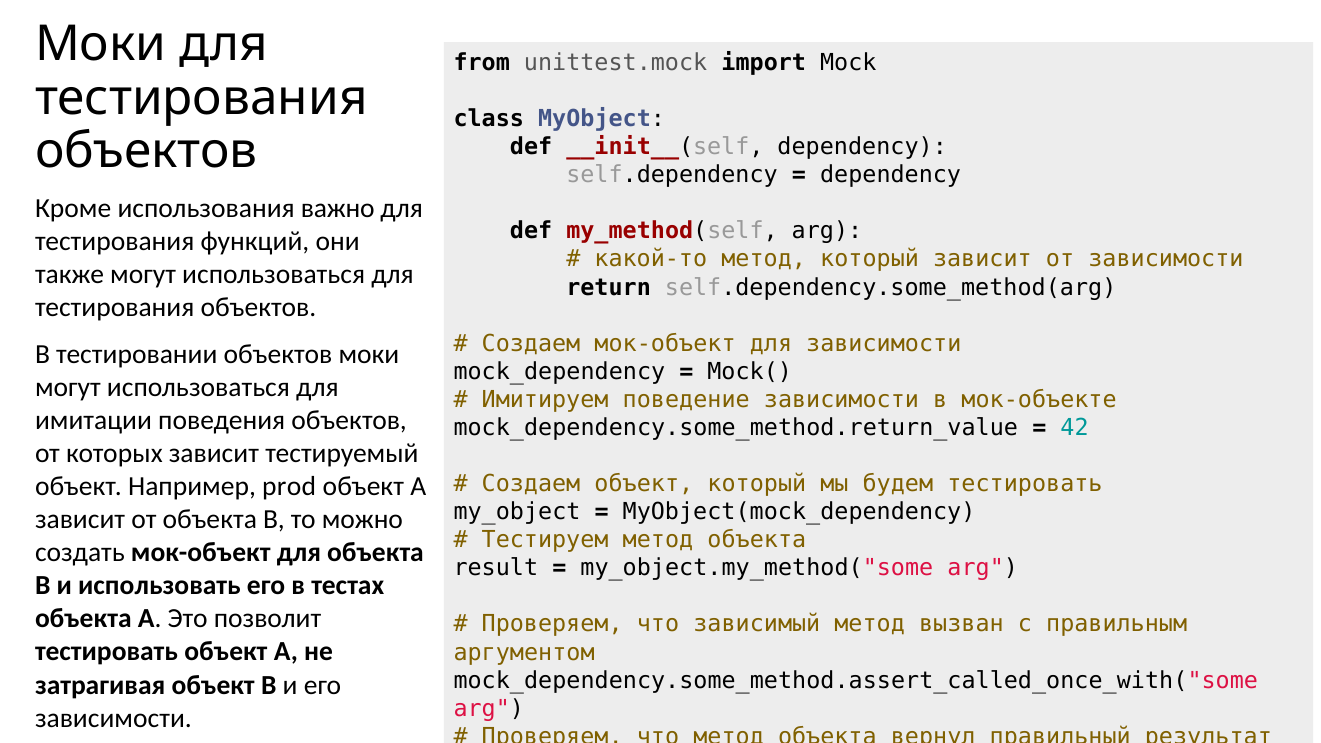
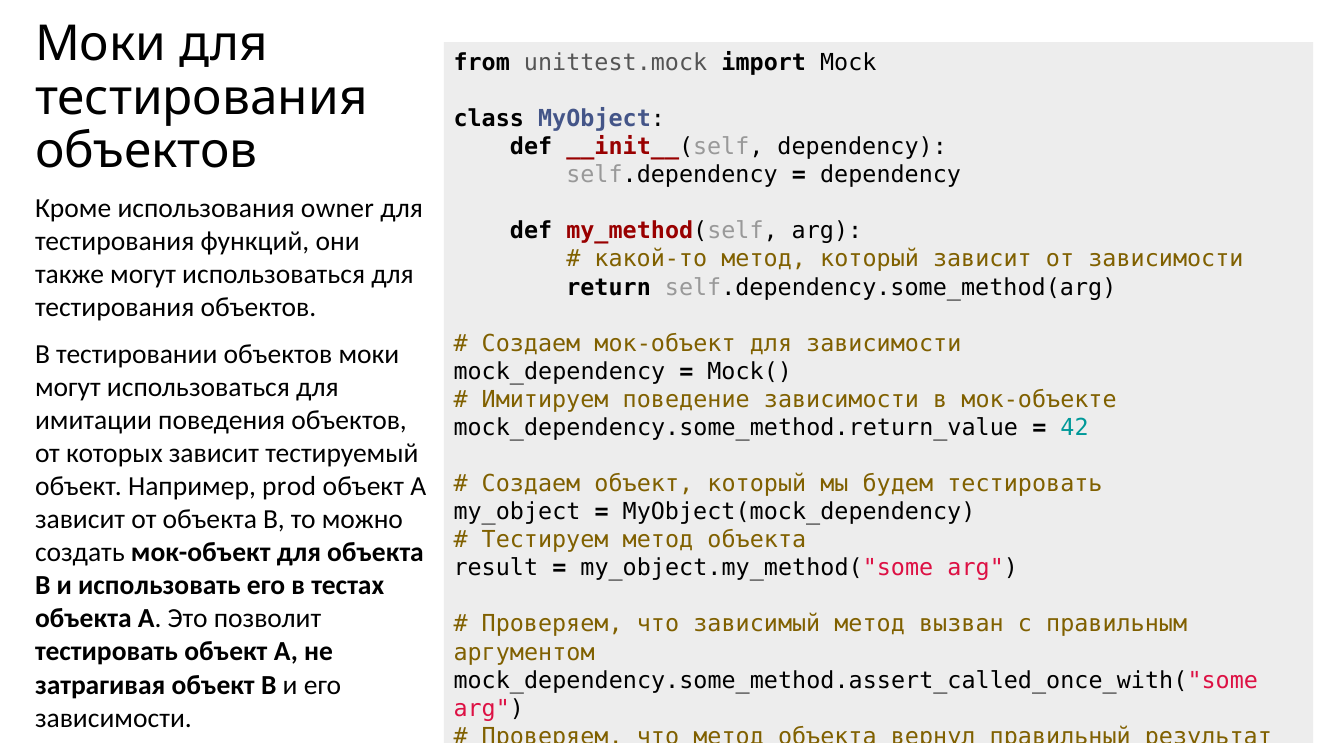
важно: важно -> owner
